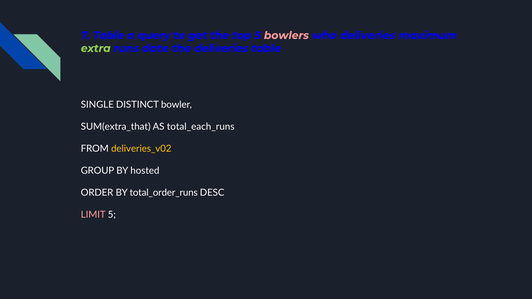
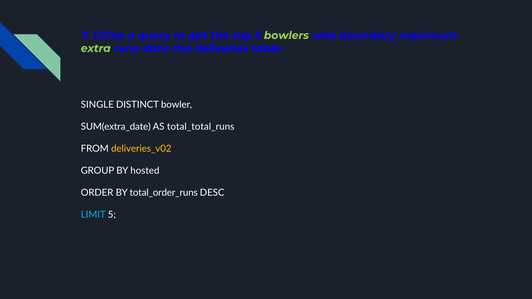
7 Table: Table -> Cities
bowlers colour: pink -> light green
who deliveries: deliveries -> boundary
SUM(extra_that: SUM(extra_that -> SUM(extra_date
total_each_runs: total_each_runs -> total_total_runs
LIMIT colour: pink -> light blue
